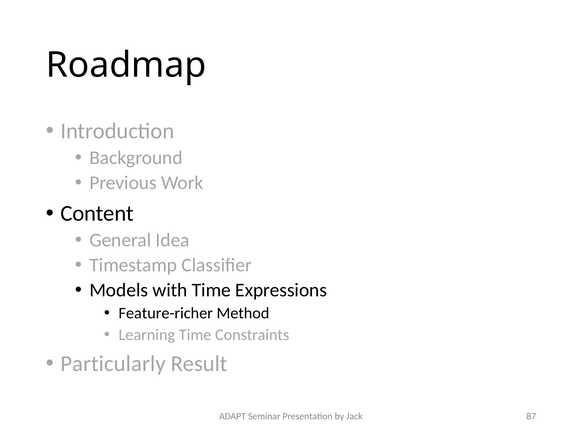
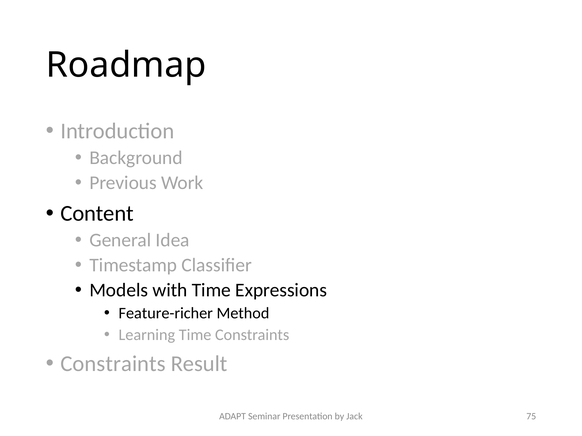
Particularly at (113, 364): Particularly -> Constraints
87: 87 -> 75
